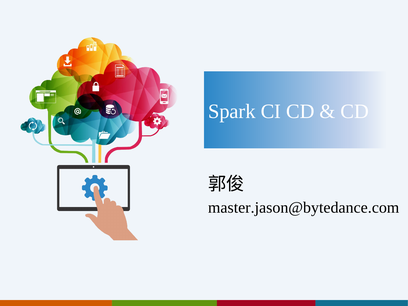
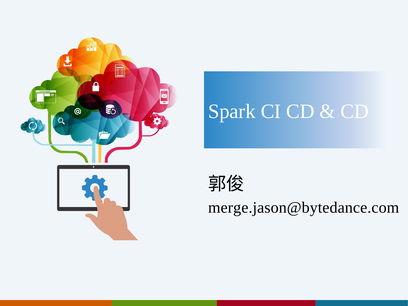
master.jason@bytedance.com: master.jason@bytedance.com -> merge.jason@bytedance.com
